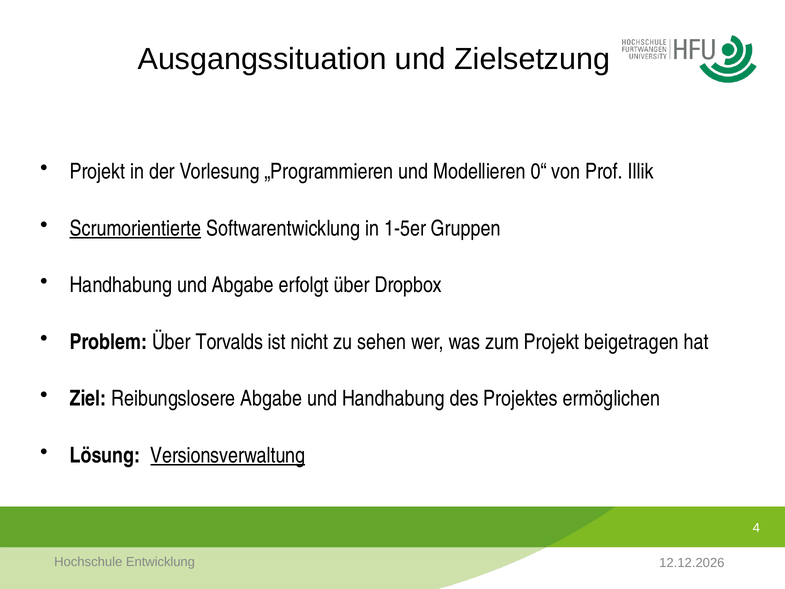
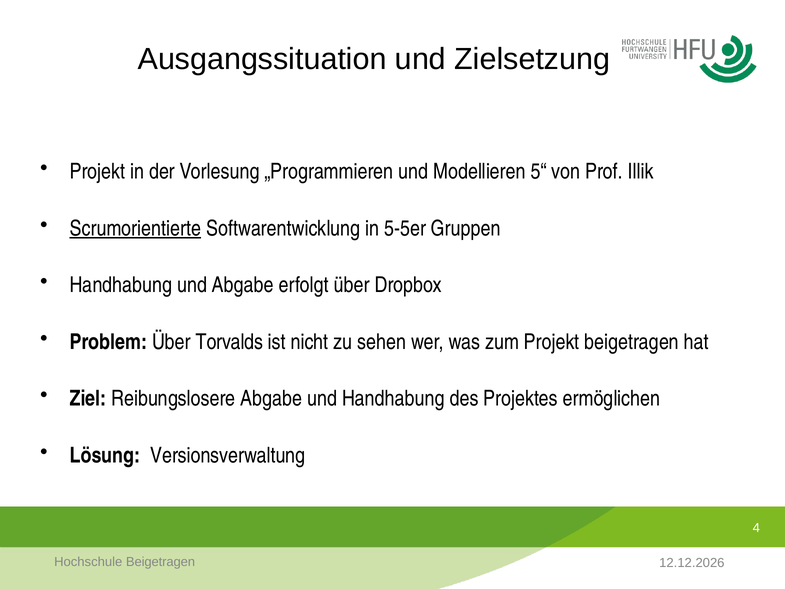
0“: 0“ -> 5“
1-5er: 1-5er -> 5-5er
Versionsverwaltung underline: present -> none
Hochschule Entwicklung: Entwicklung -> Beigetragen
